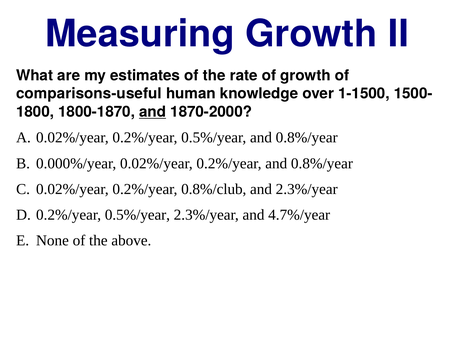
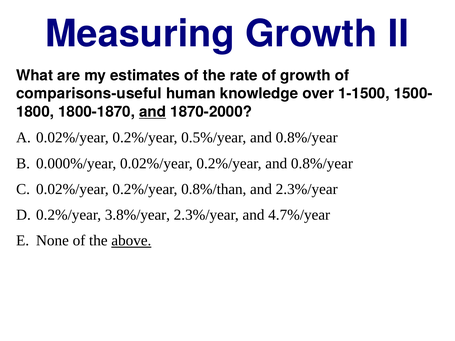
0.8%/club: 0.8%/club -> 0.8%/than
0.5%/year at (137, 215): 0.5%/year -> 3.8%/year
above underline: none -> present
